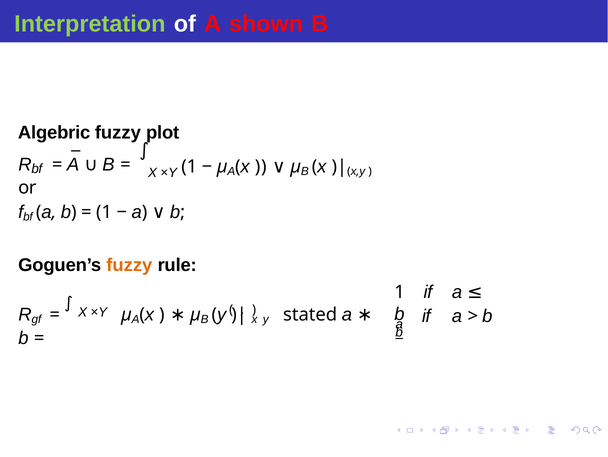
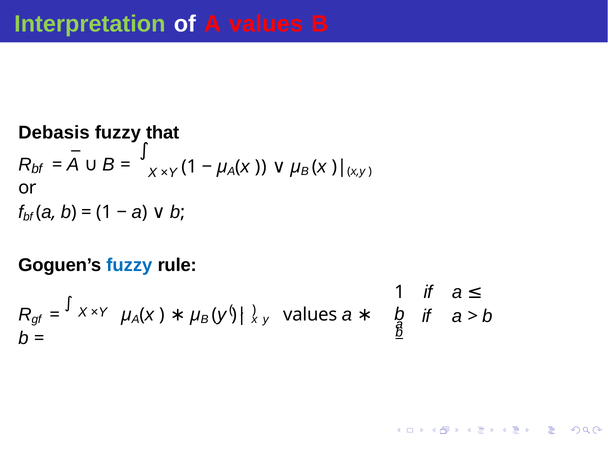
A shown: shown -> values
Algebric at (54, 132): Algebric -> Debasis
plot: plot -> that
fuzzy at (129, 265) colour: orange -> blue
y stated: stated -> values
